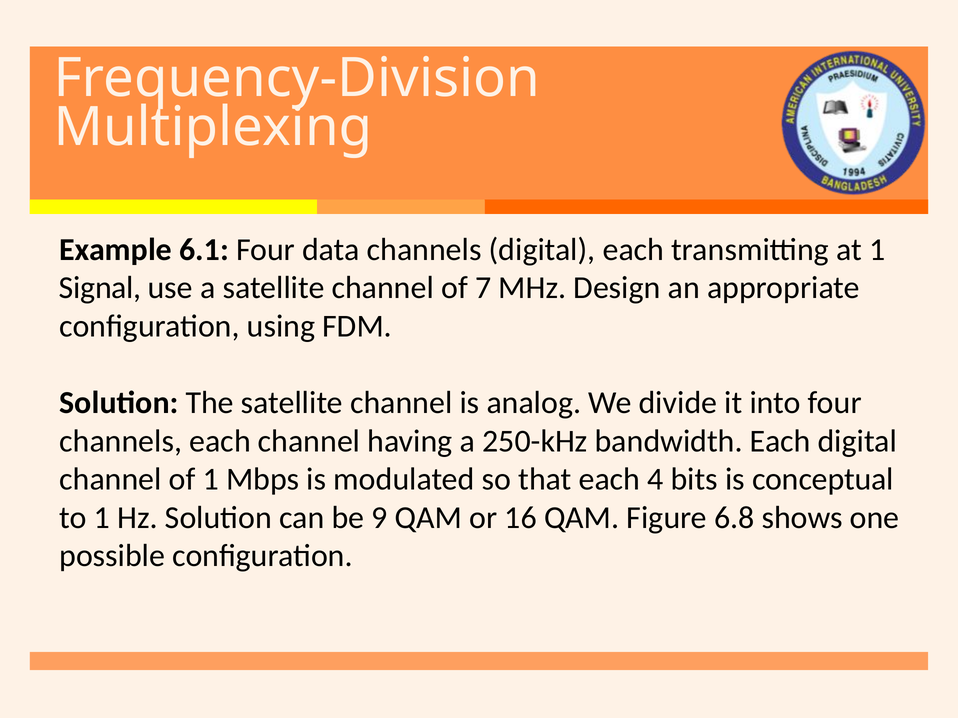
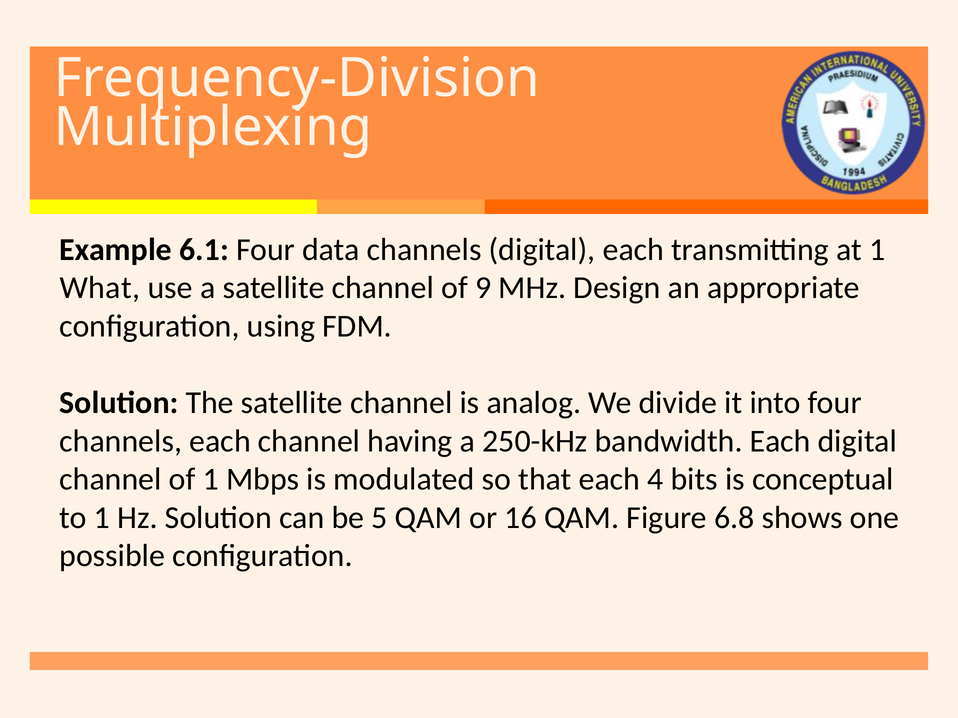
Signal: Signal -> What
7: 7 -> 9
9: 9 -> 5
